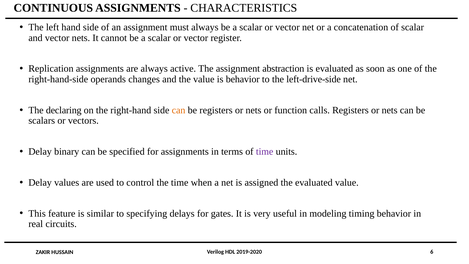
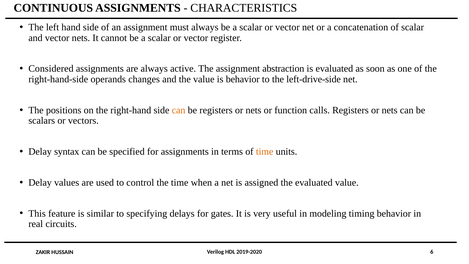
Replication: Replication -> Considered
declaring: declaring -> positions
binary: binary -> syntax
time at (265, 152) colour: purple -> orange
